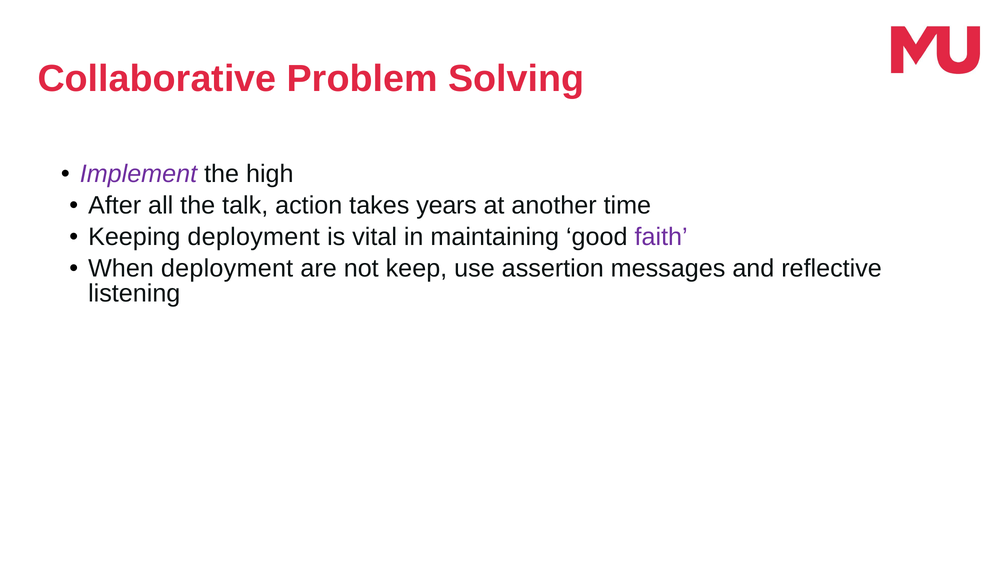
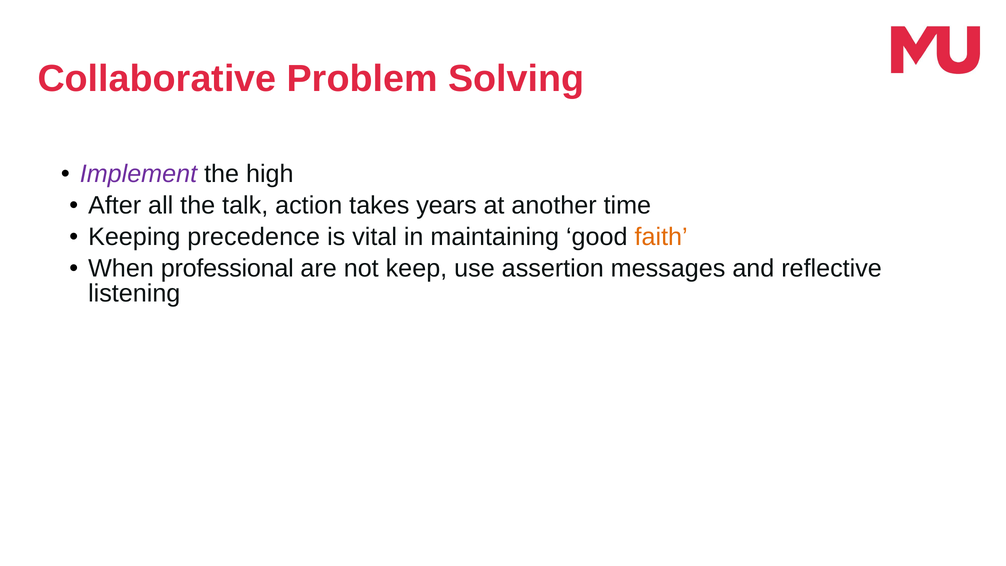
Keeping deployment: deployment -> precedence
faith colour: purple -> orange
When deployment: deployment -> professional
